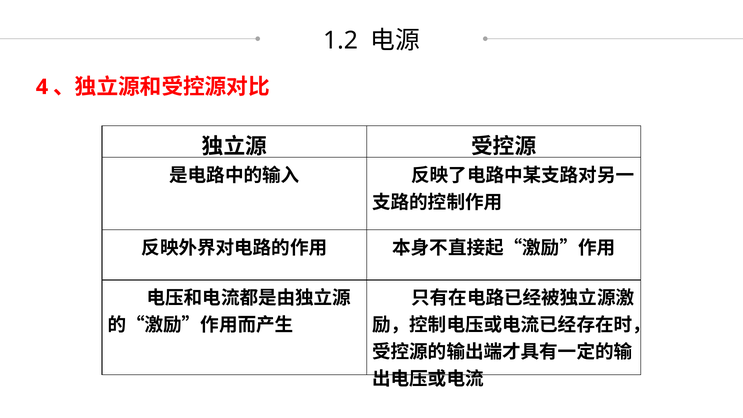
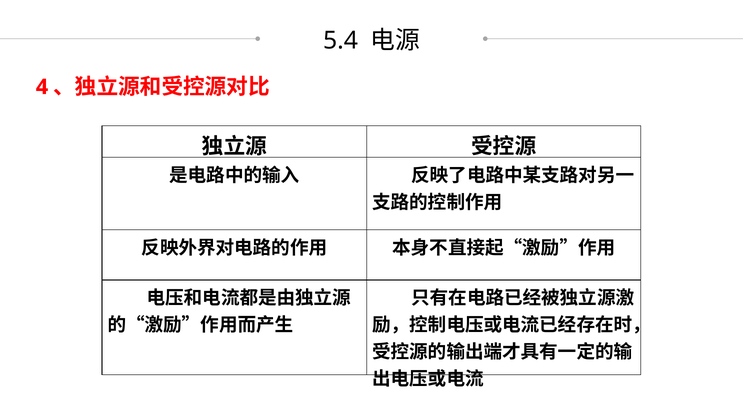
1.2: 1.2 -> 5.4
